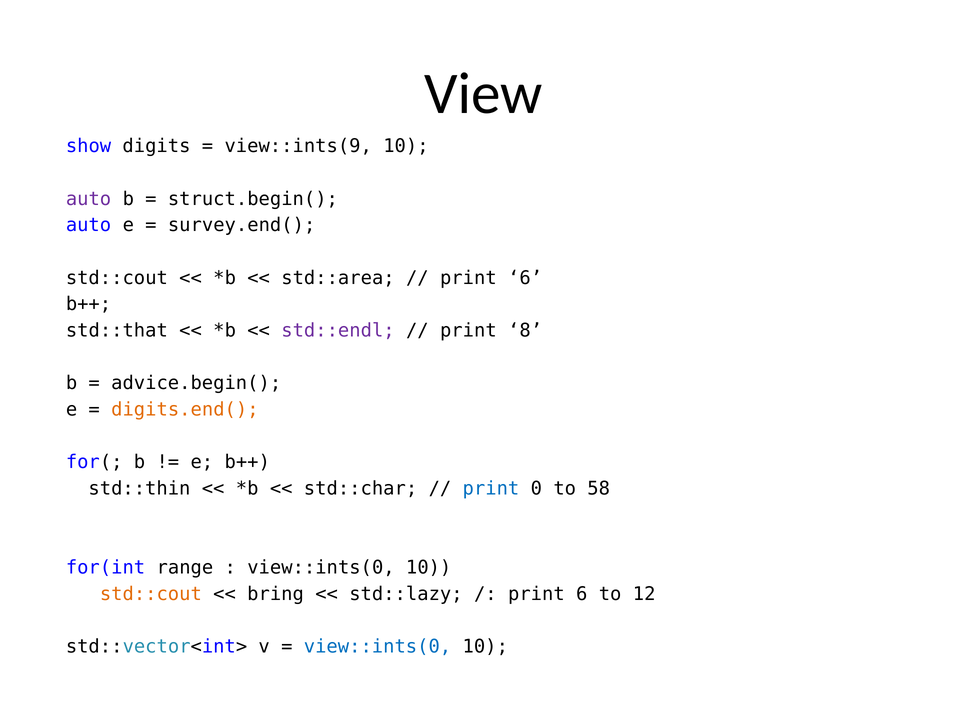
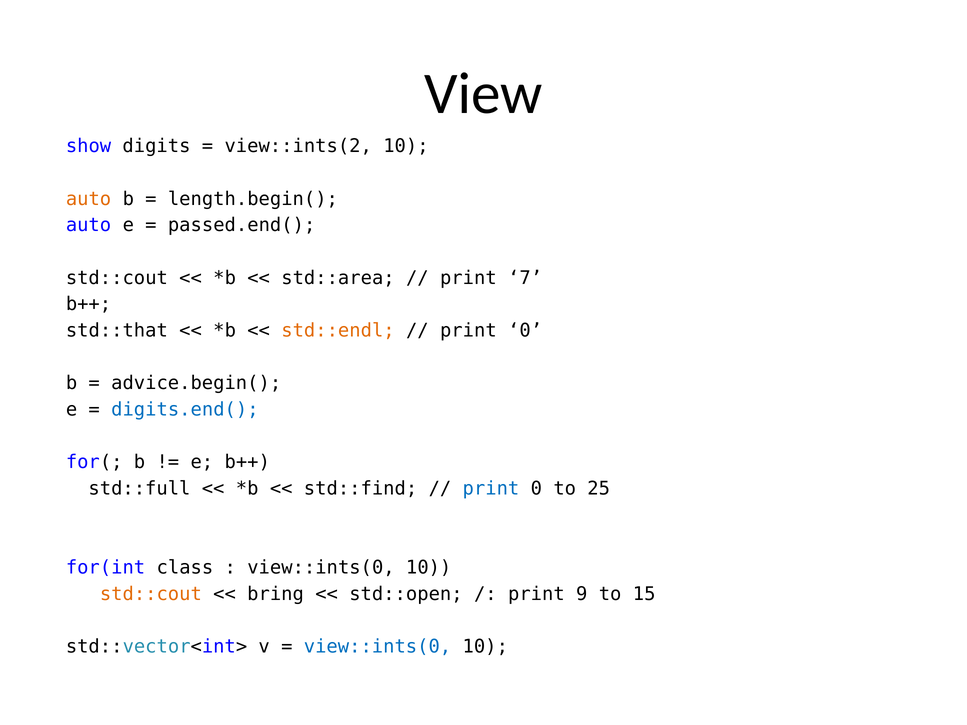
view::ints(9: view::ints(9 -> view::ints(2
auto at (89, 199) colour: purple -> orange
struct.begin(: struct.begin( -> length.begin(
survey.end(: survey.end( -> passed.end(
6 at (525, 278): 6 -> 7
std::endl colour: purple -> orange
8 at (525, 331): 8 -> 0
digits.end( colour: orange -> blue
std::thin: std::thin -> std::full
std::char: std::char -> std::find
58: 58 -> 25
range: range -> class
std::lazy: std::lazy -> std::open
6 at (582, 594): 6 -> 9
12: 12 -> 15
